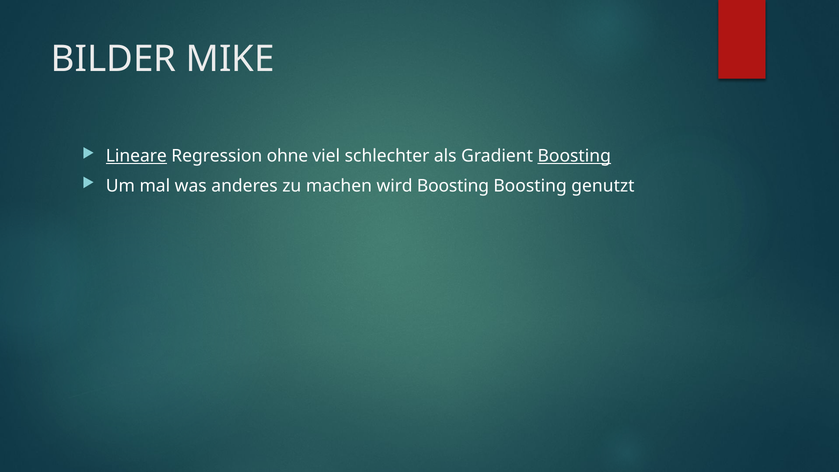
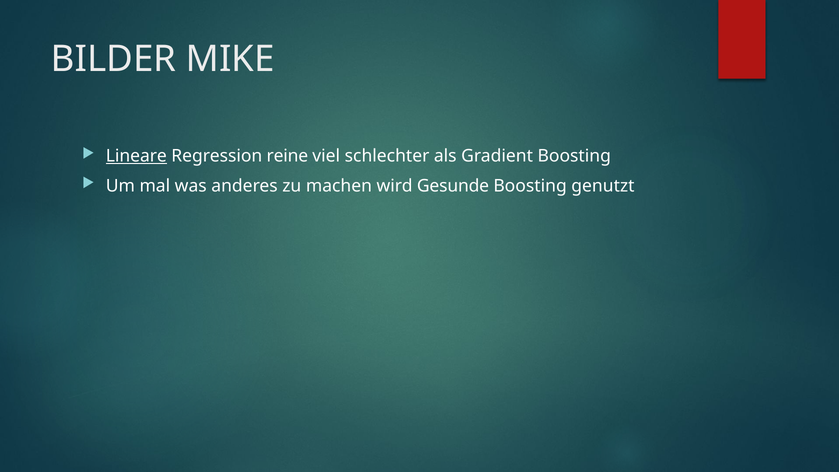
ohne: ohne -> reine
Boosting at (574, 156) underline: present -> none
wird Boosting: Boosting -> Gesunde
